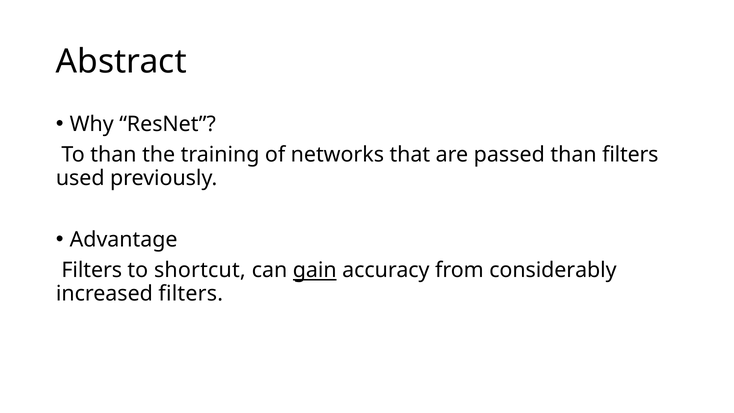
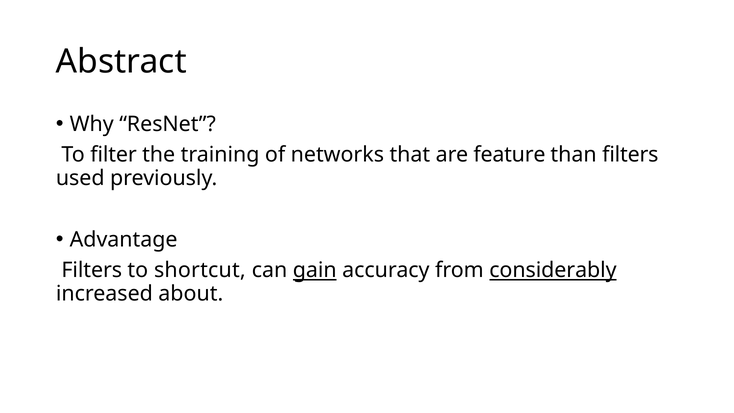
To than: than -> filter
passed: passed -> feature
considerably underline: none -> present
increased filters: filters -> about
